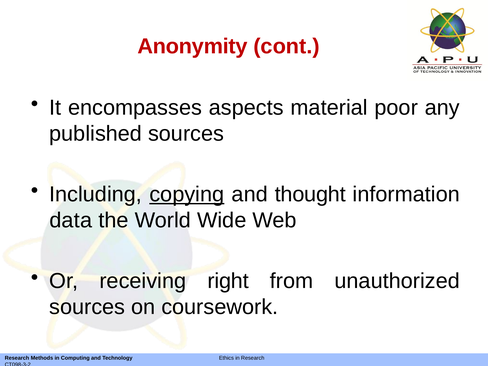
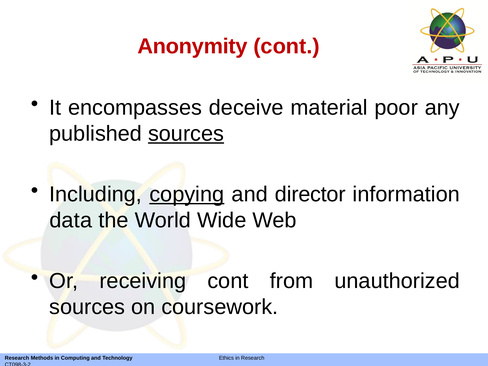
aspects: aspects -> deceive
sources at (186, 134) underline: none -> present
thought: thought -> director
receiving right: right -> cont
